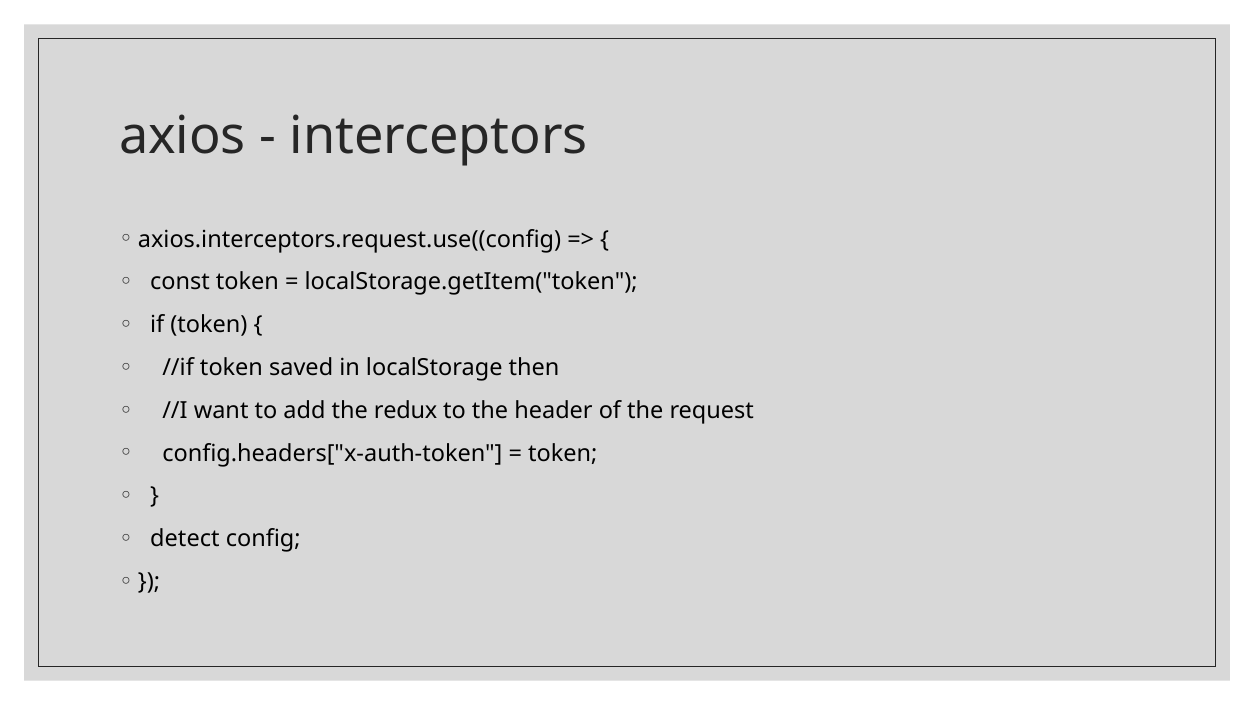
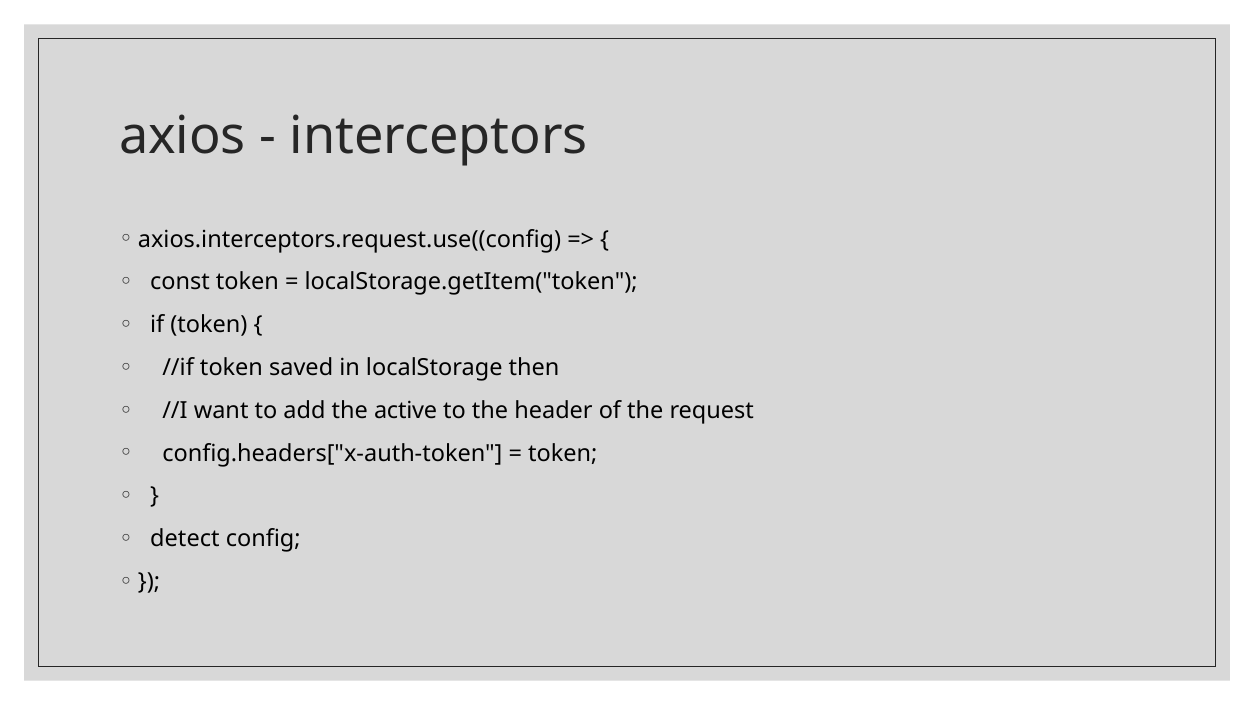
redux: redux -> active
